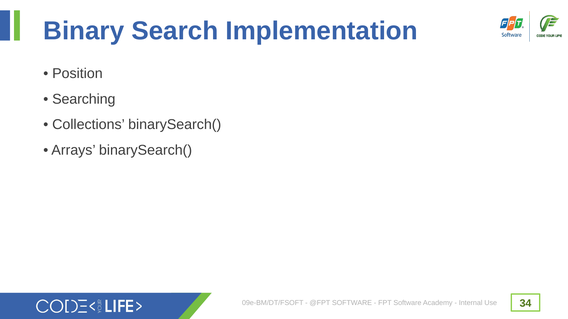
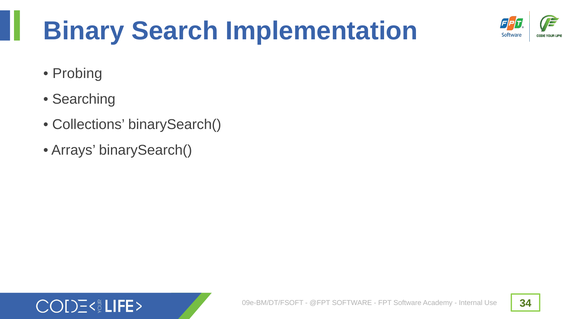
Position: Position -> Probing
